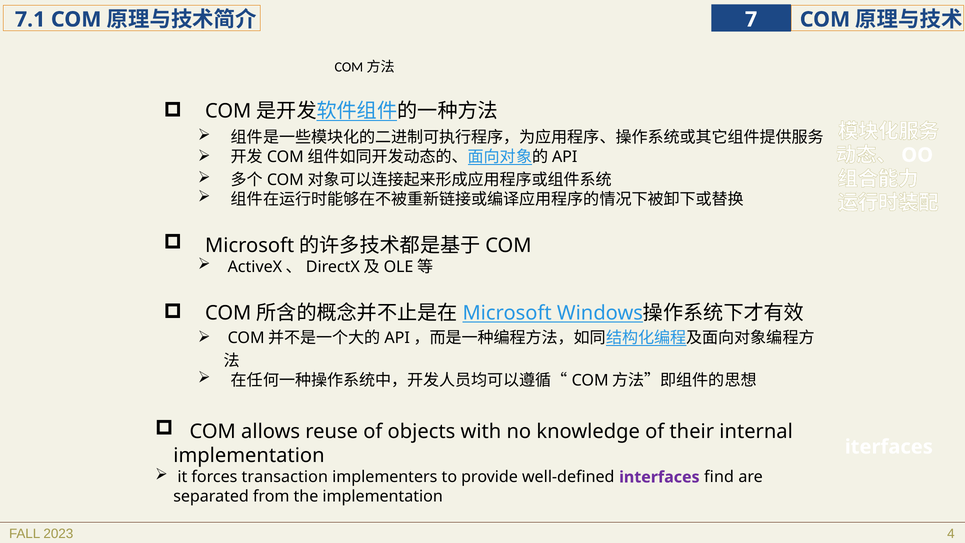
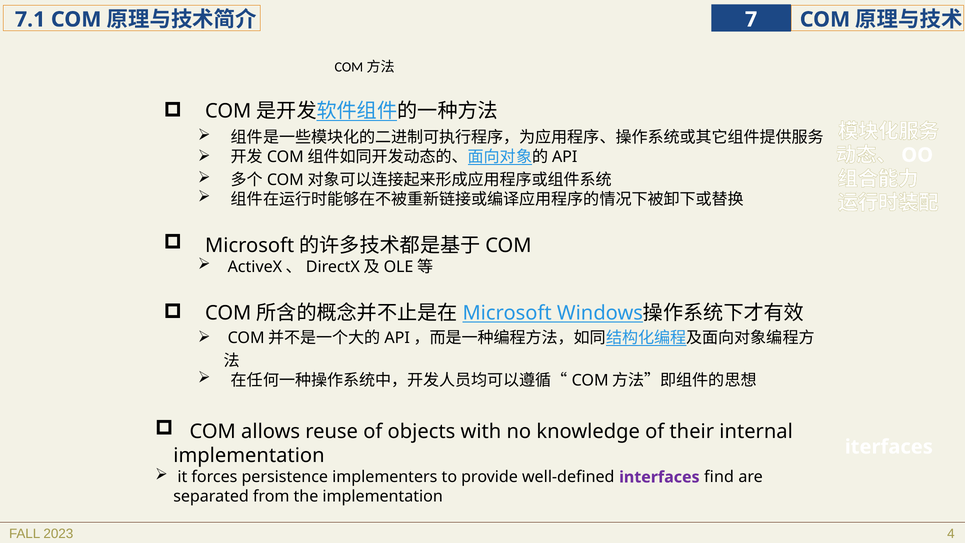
transaction: transaction -> persistence
